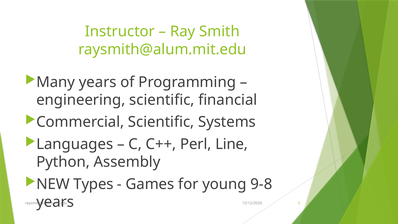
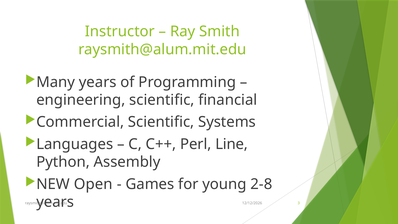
Types: Types -> Open
9-8: 9-8 -> 2-8
